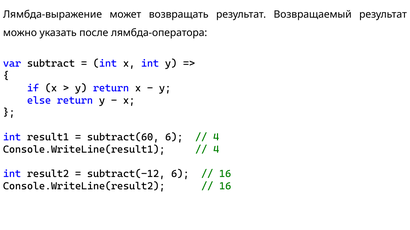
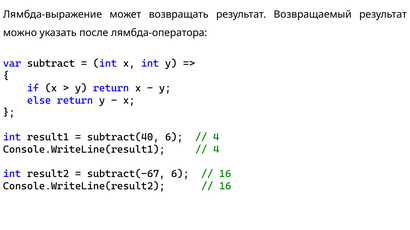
subtract(60: subtract(60 -> subtract(40
subtract(-12: subtract(-12 -> subtract(-67
